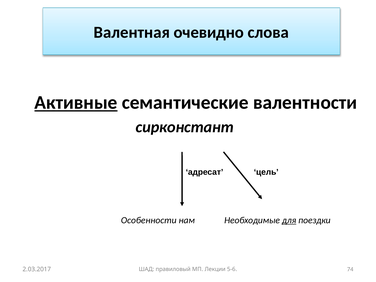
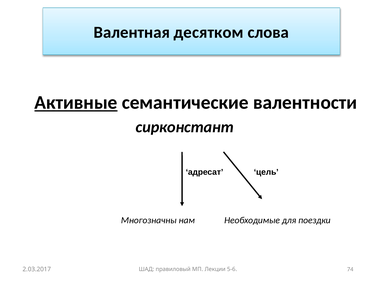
очевидно: очевидно -> десятком
Особенности: Особенности -> Многозначны
для underline: present -> none
